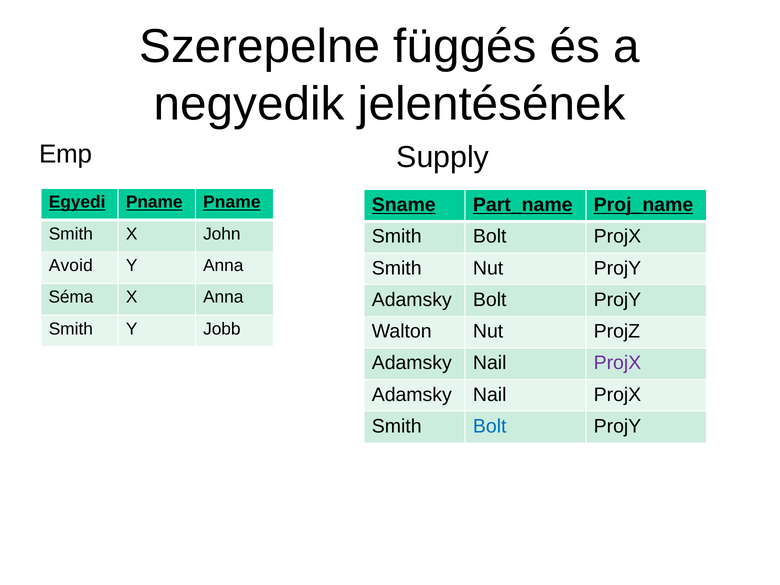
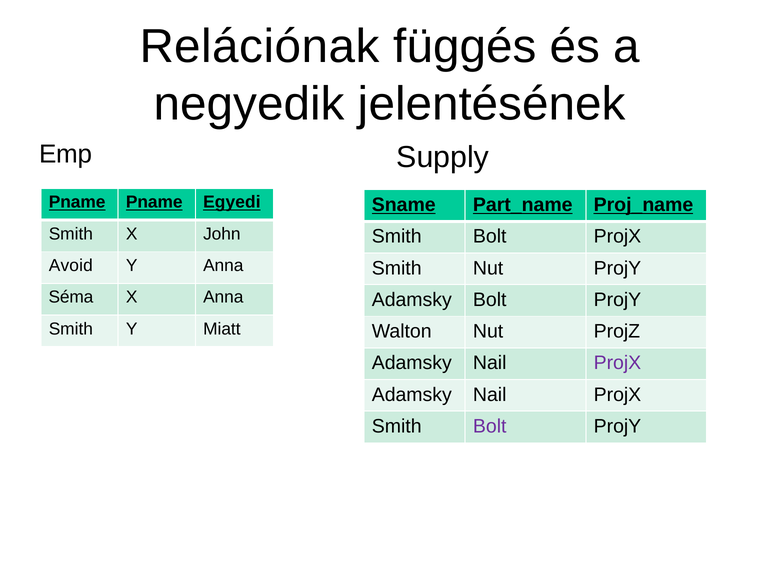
Szerepelne: Szerepelne -> Relációnak
Egyedi at (77, 202): Egyedi -> Pname
Pname Pname: Pname -> Egyedi
Jobb: Jobb -> Miatt
Bolt at (490, 426) colour: blue -> purple
